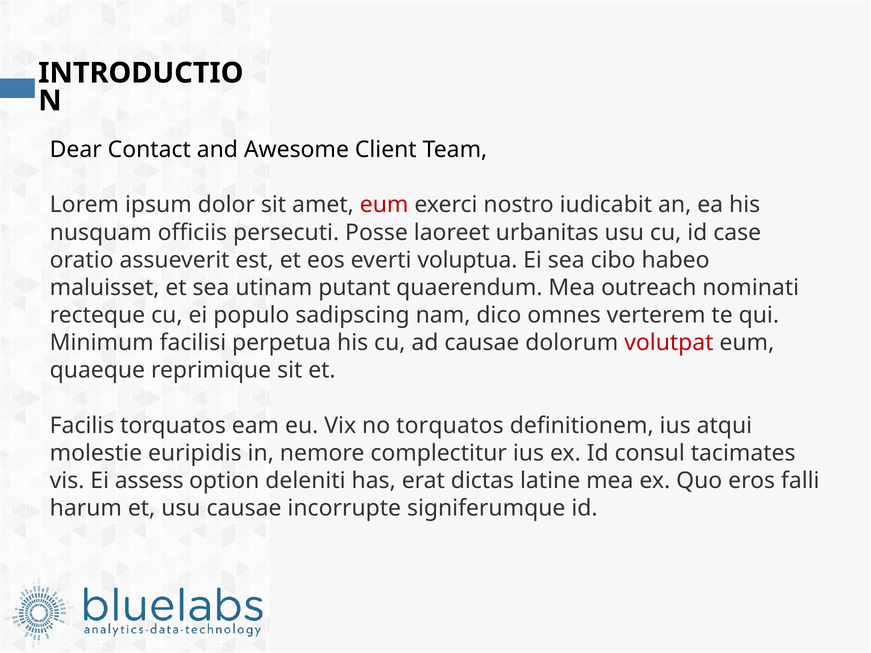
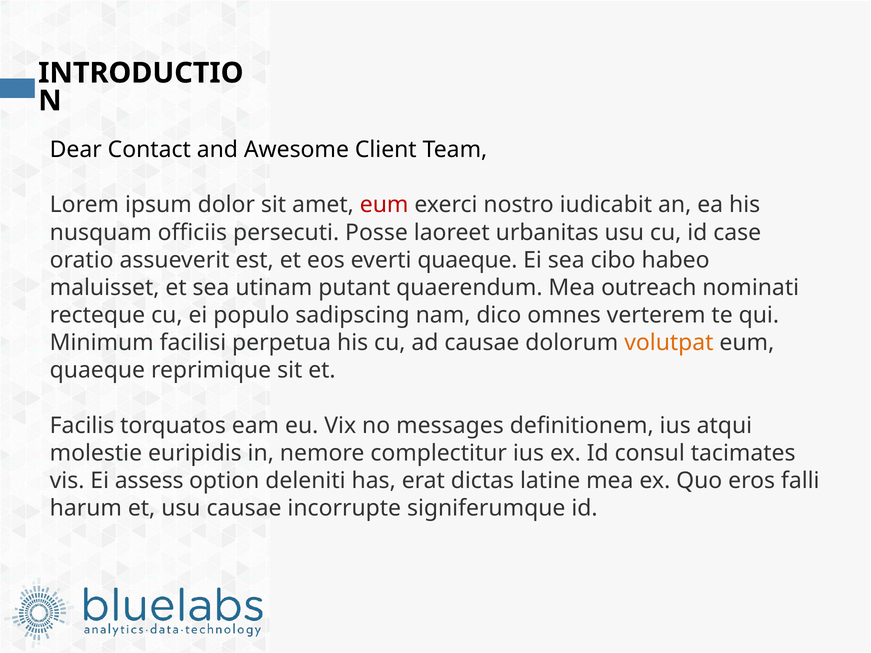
everti voluptua: voluptua -> quaeque
volutpat colour: red -> orange
no torquatos: torquatos -> messages
